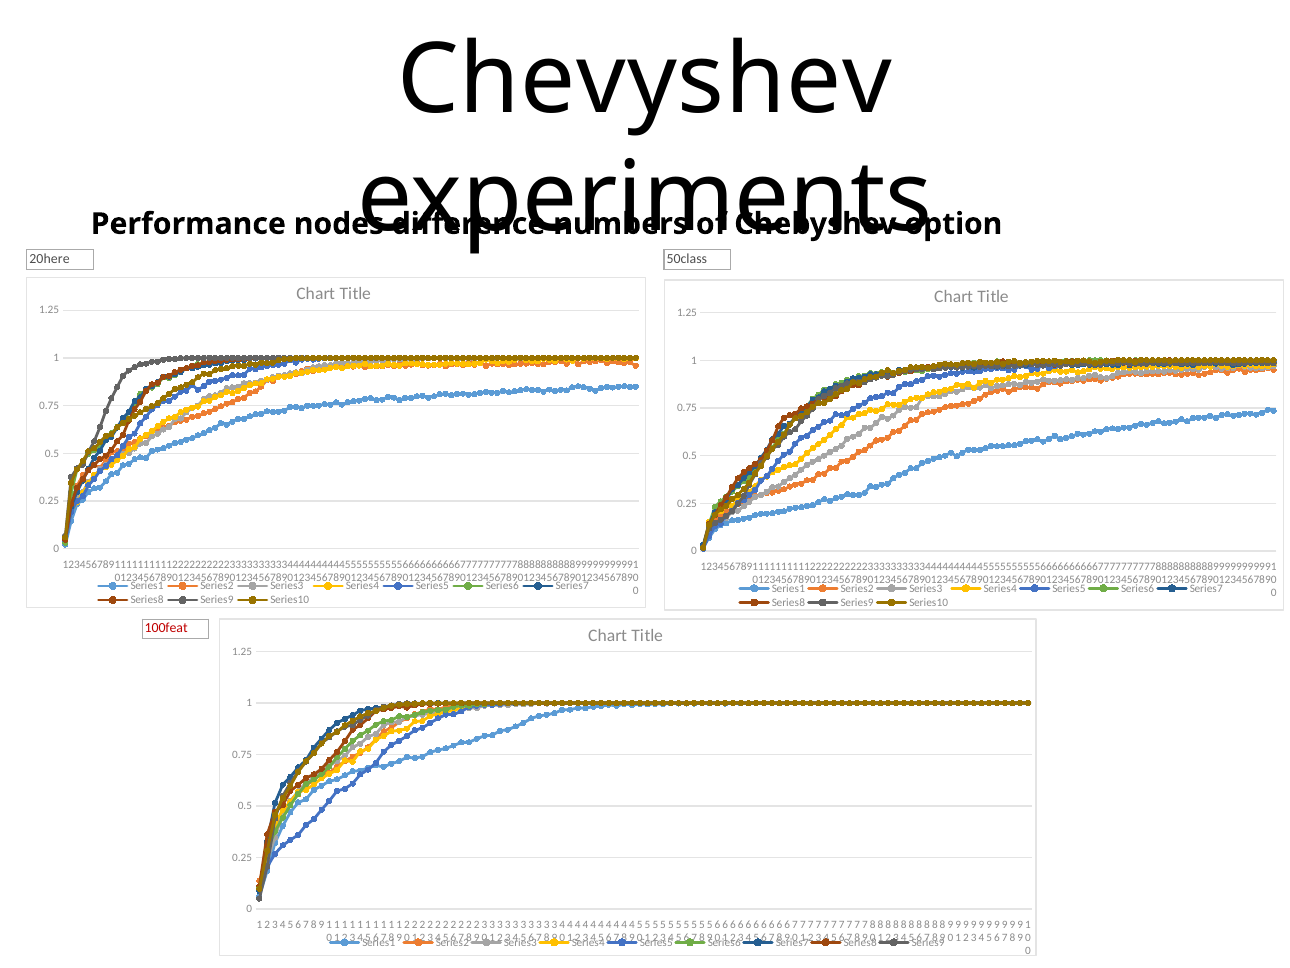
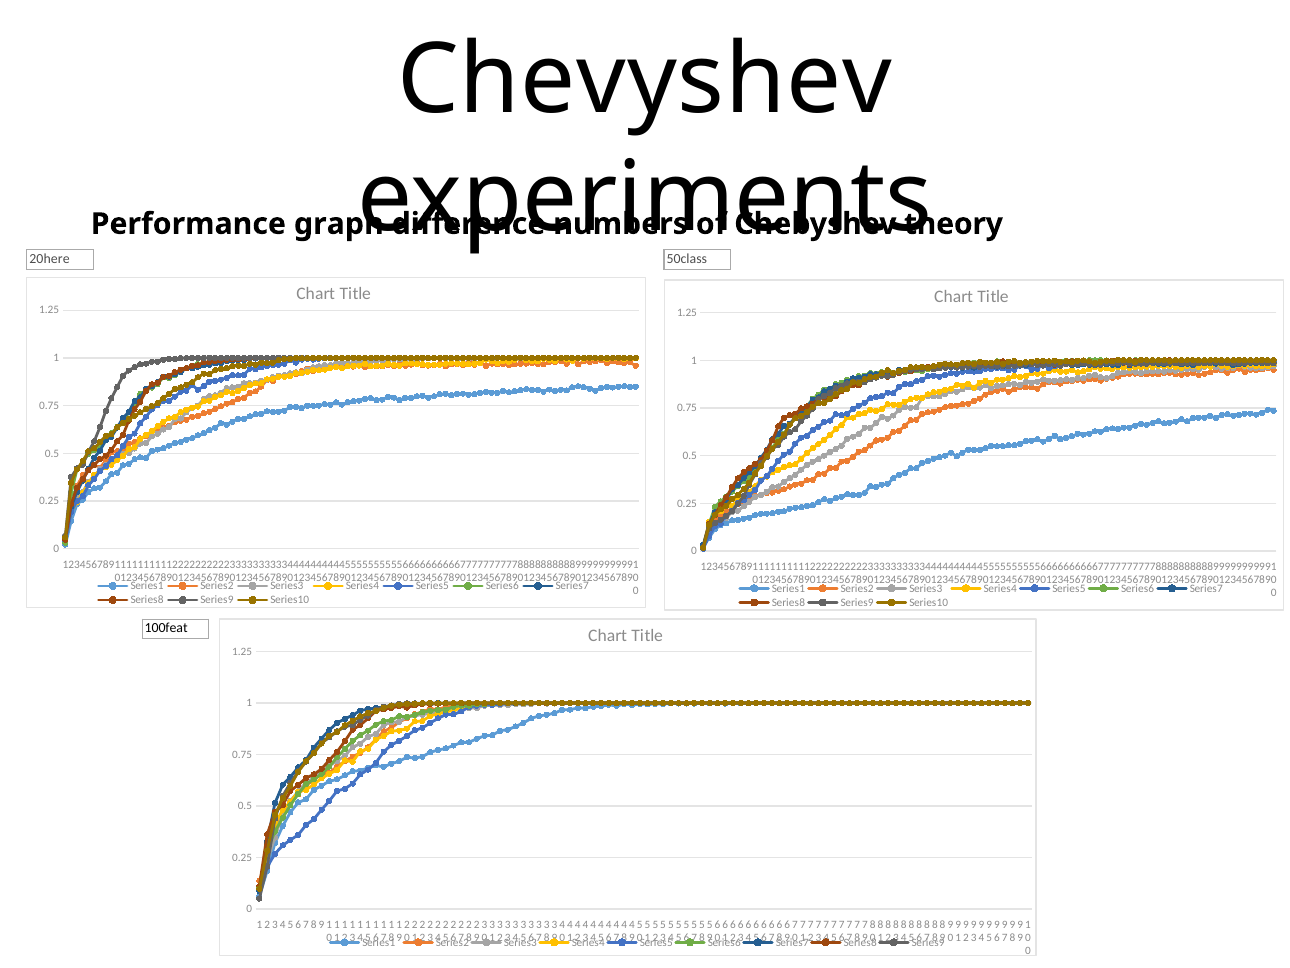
nodes: nodes -> graph
option: option -> theory
100feat colour: red -> black
